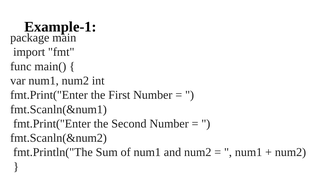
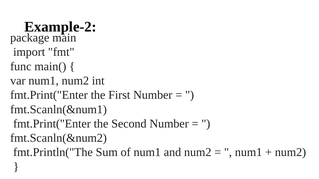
Example-1: Example-1 -> Example-2
